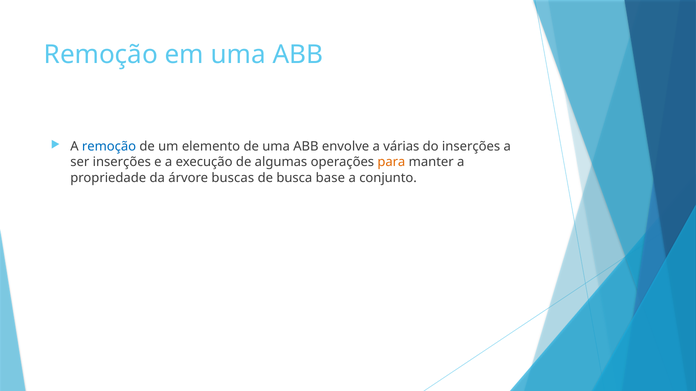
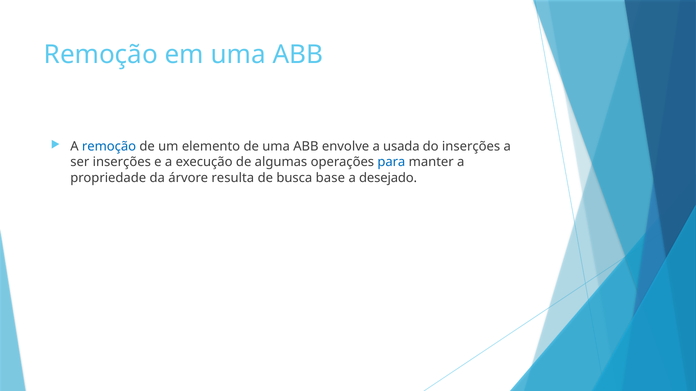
várias: várias -> usada
para colour: orange -> blue
buscas: buscas -> resulta
conjunto: conjunto -> desejado
